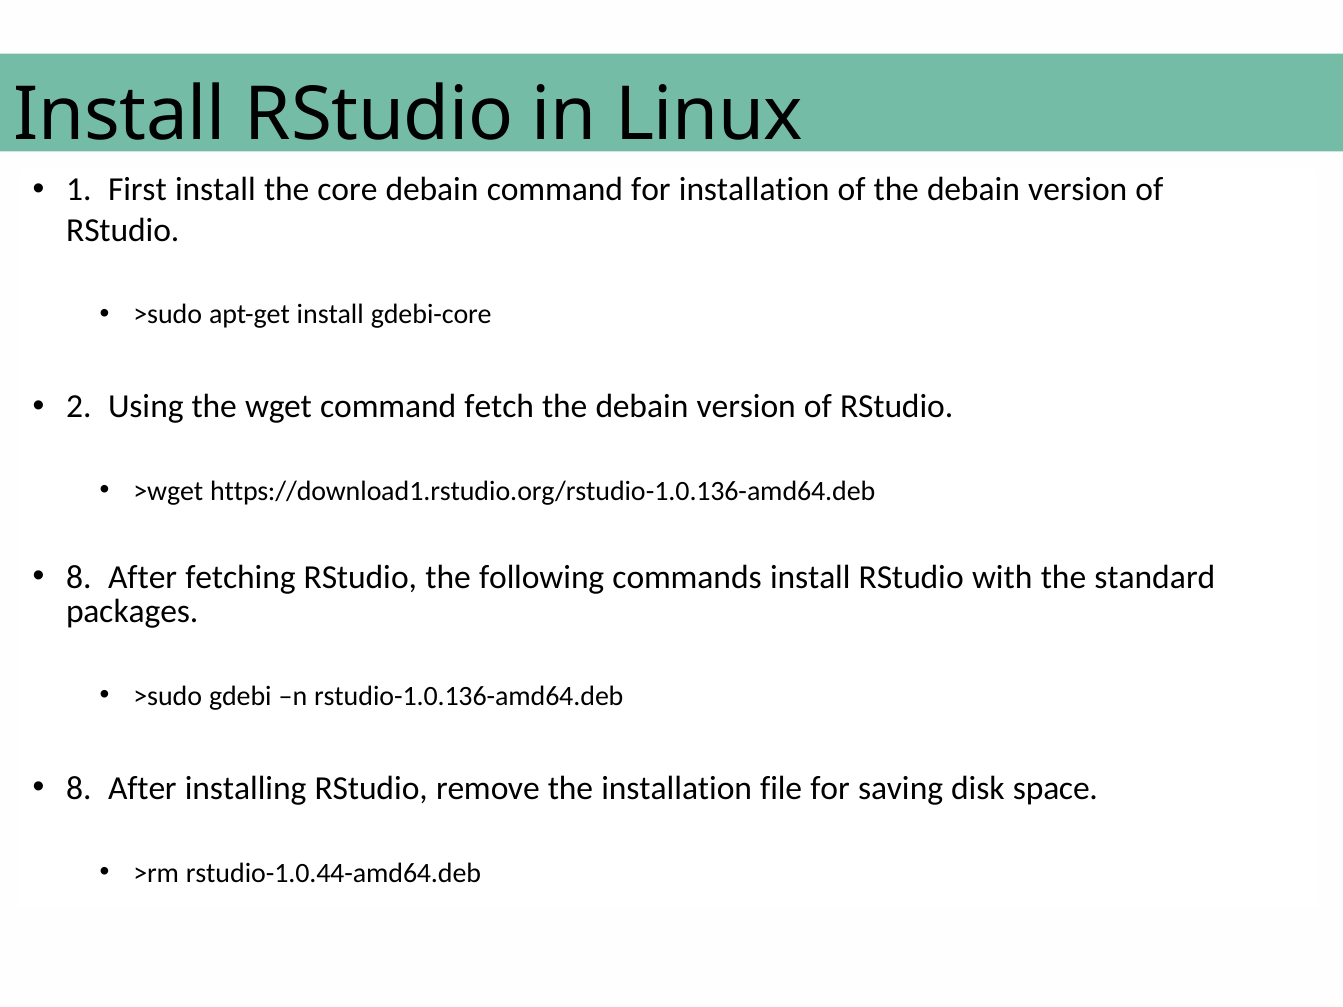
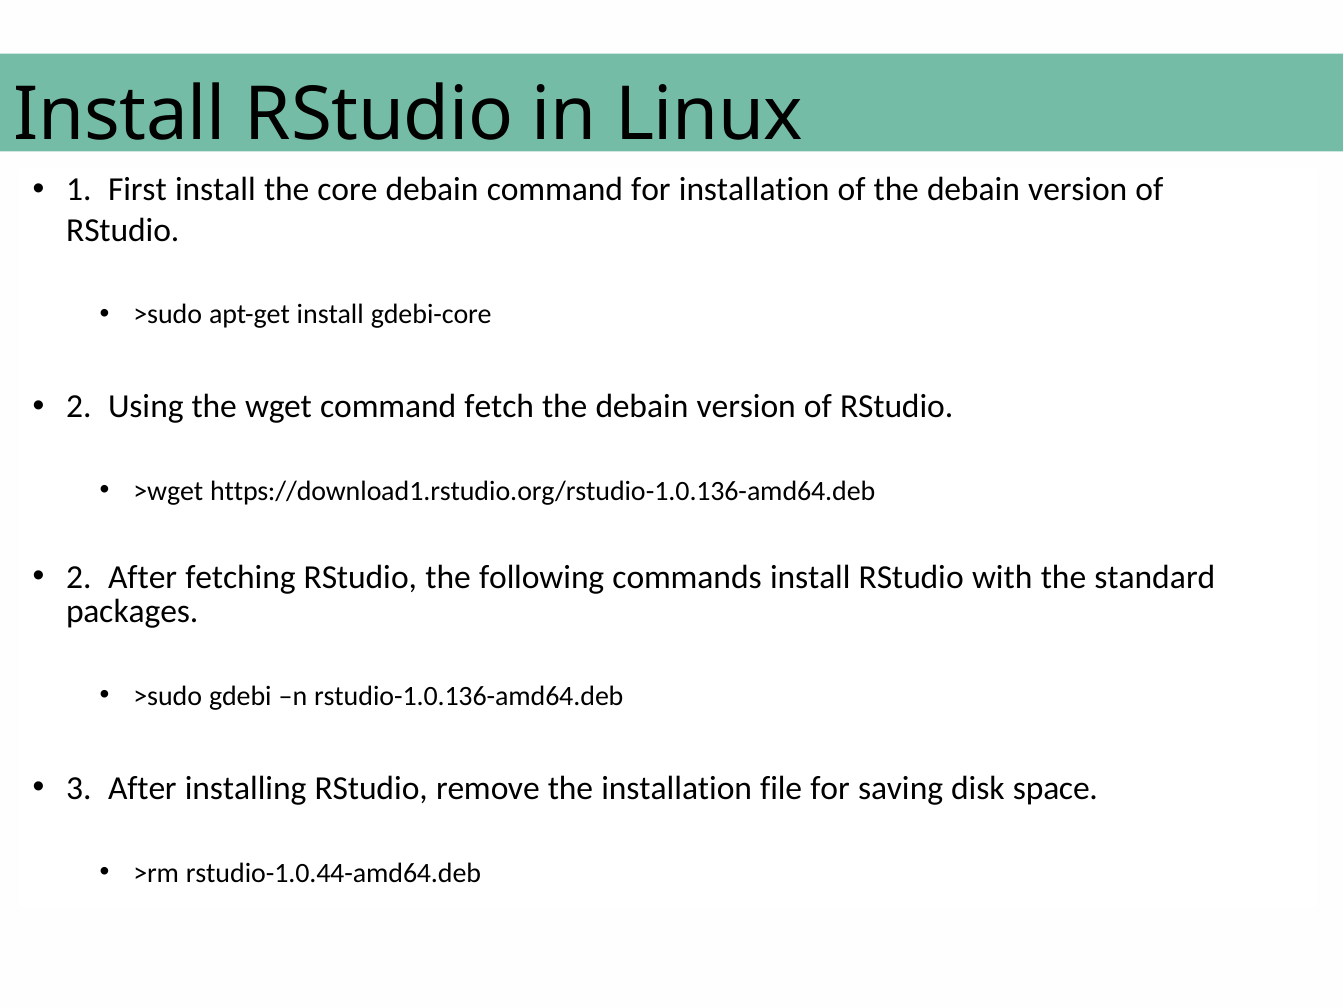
8 at (79, 578): 8 -> 2
8 at (79, 789): 8 -> 3
